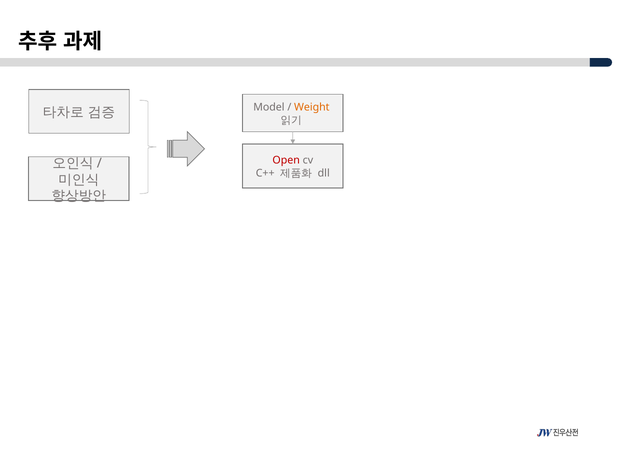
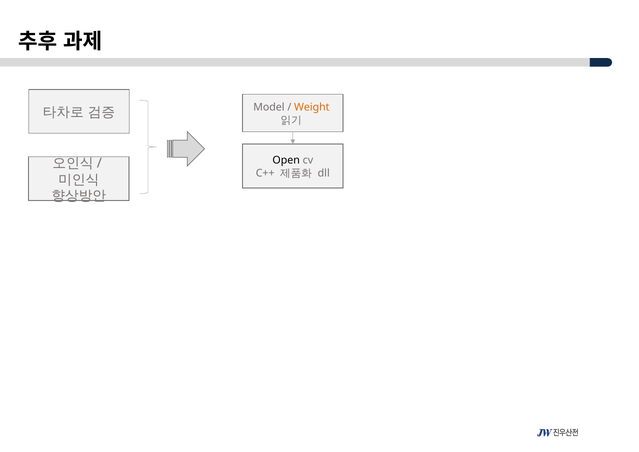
Open colour: red -> black
